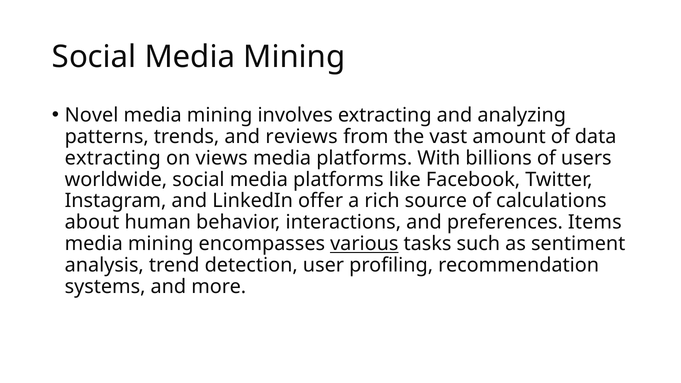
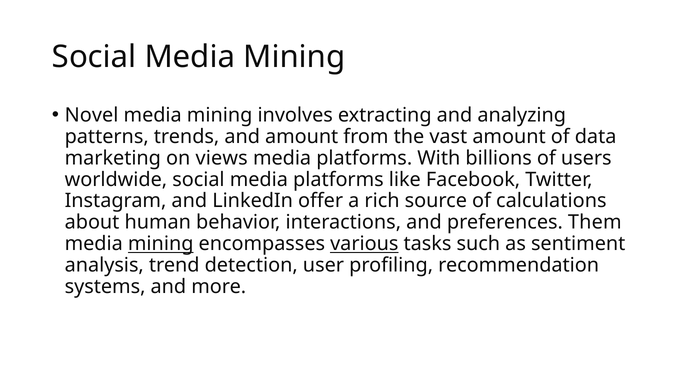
and reviews: reviews -> amount
extracting at (113, 158): extracting -> marketing
Items: Items -> Them
mining at (161, 244) underline: none -> present
